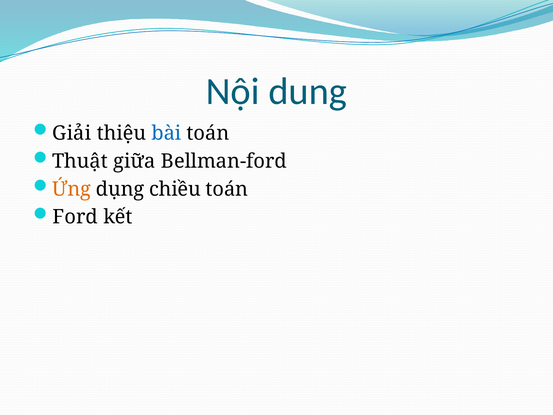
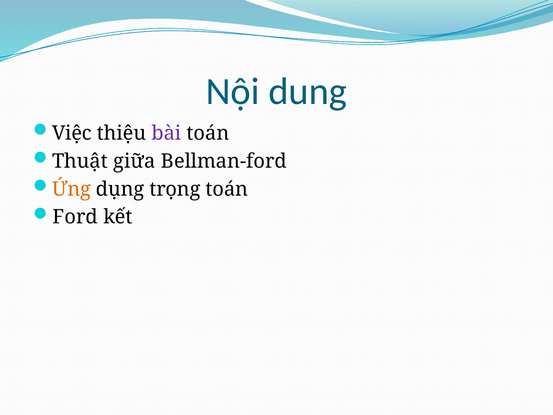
Giải: Giải -> Việc
bài colour: blue -> purple
chiều: chiều -> trọng
